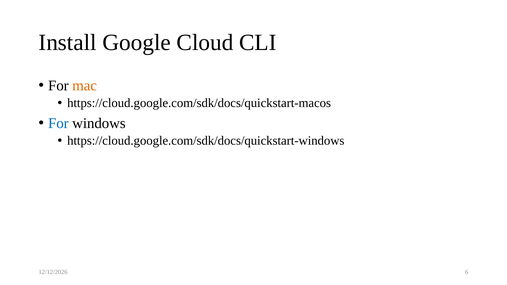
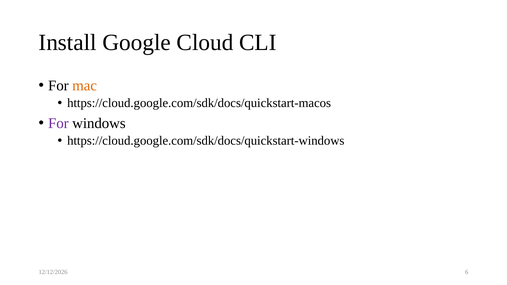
For at (58, 123) colour: blue -> purple
